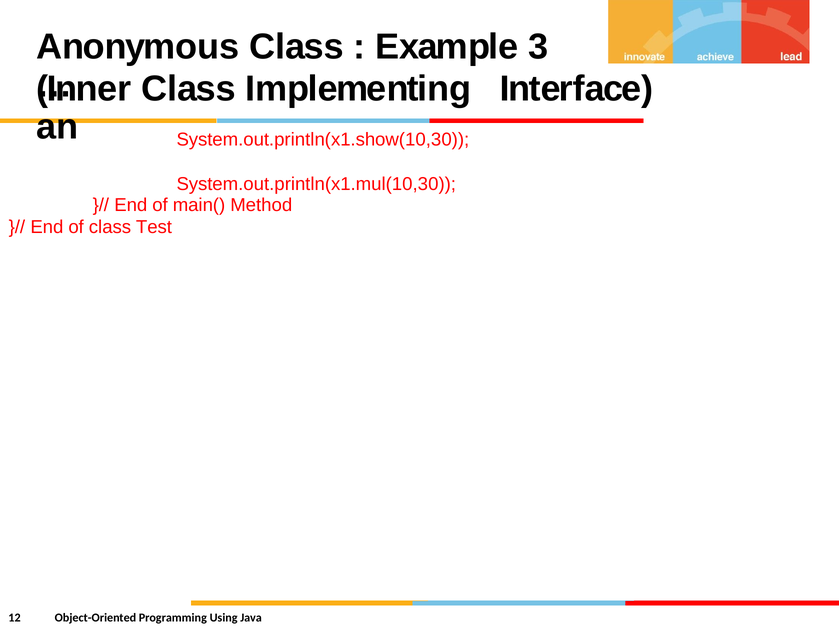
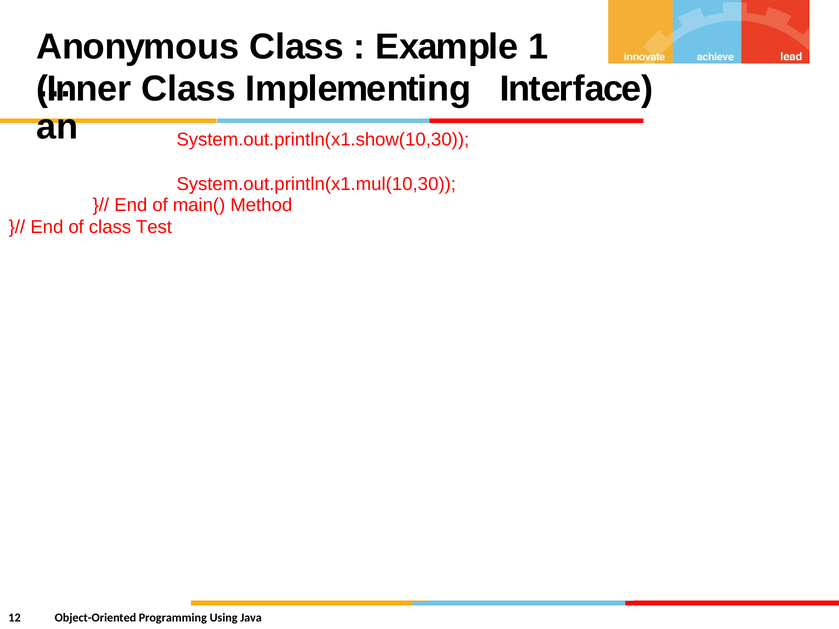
3: 3 -> 1
